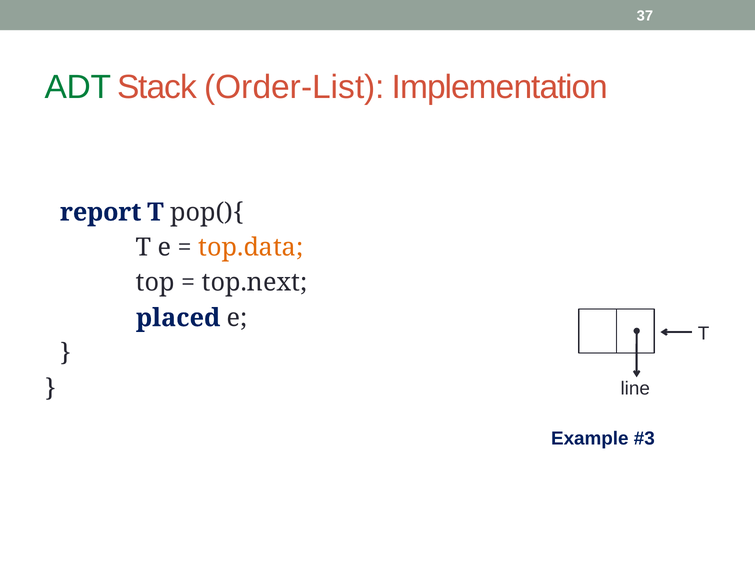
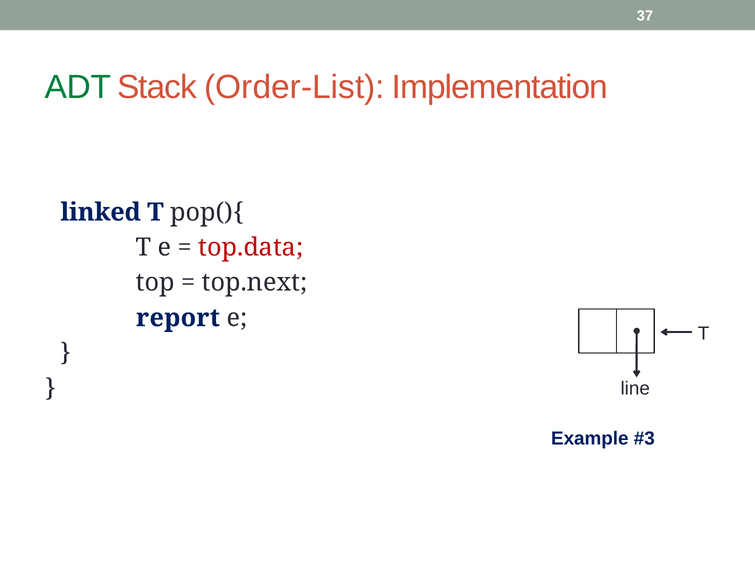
report: report -> linked
top.data colour: orange -> red
placed: placed -> report
